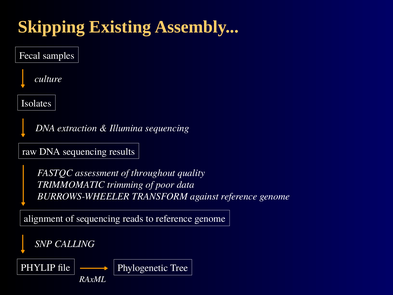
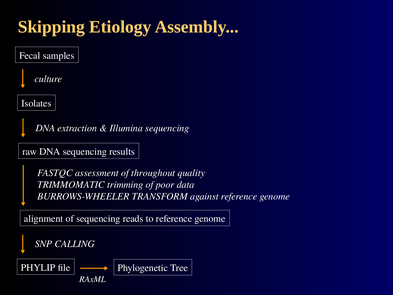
Existing: Existing -> Etiology
